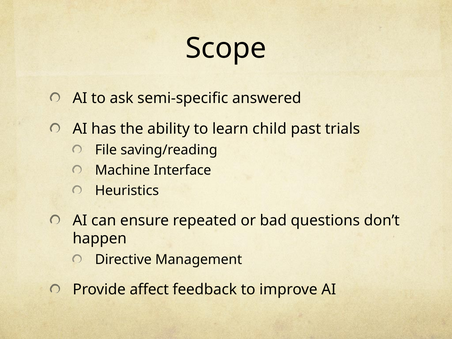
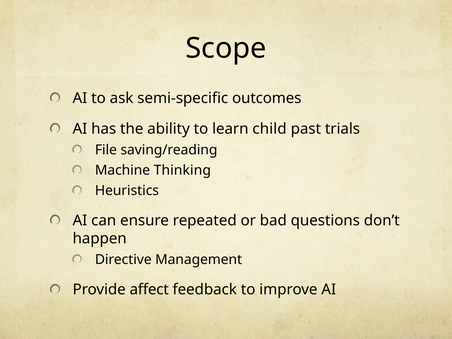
answered: answered -> outcomes
Interface: Interface -> Thinking
